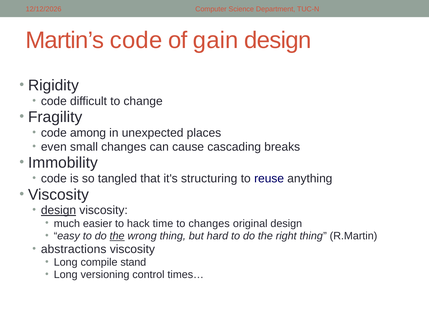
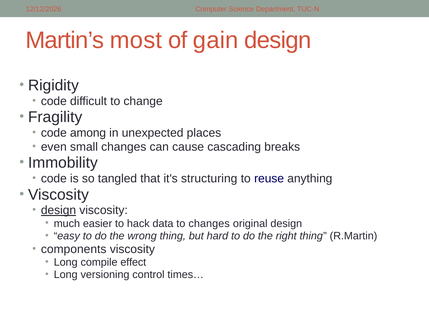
Martin’s code: code -> most
time: time -> data
the at (117, 236) underline: present -> none
abstractions: abstractions -> components
stand: stand -> effect
